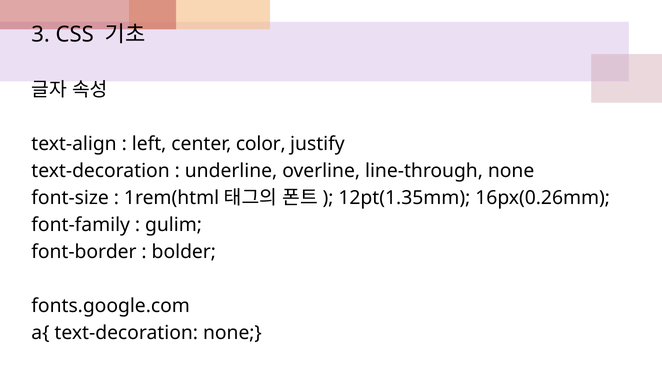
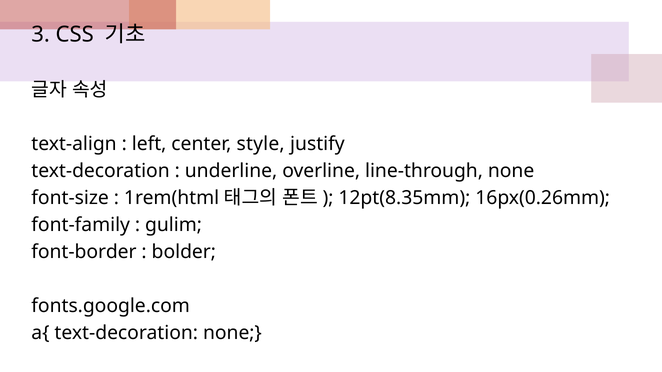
color: color -> style
12pt(1.35mm: 12pt(1.35mm -> 12pt(8.35mm
